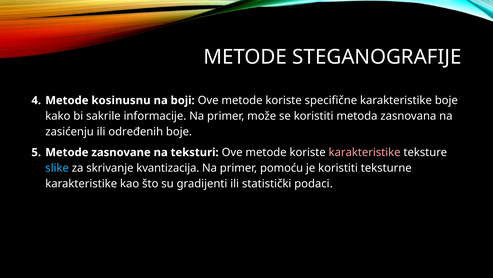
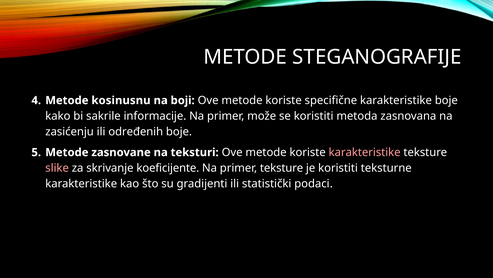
slike colour: light blue -> pink
kvantizacija: kvantizacija -> koeficijente
primer pomoću: pomoću -> teksture
